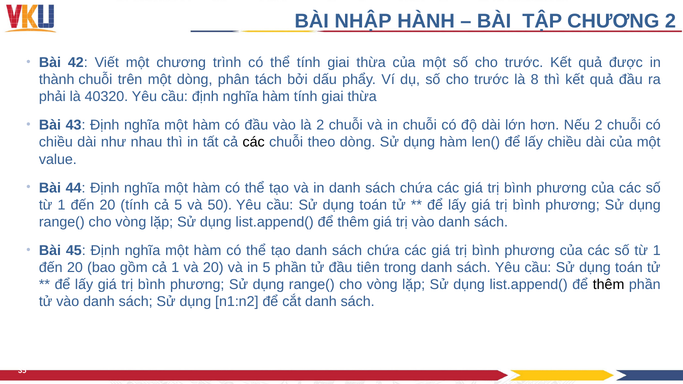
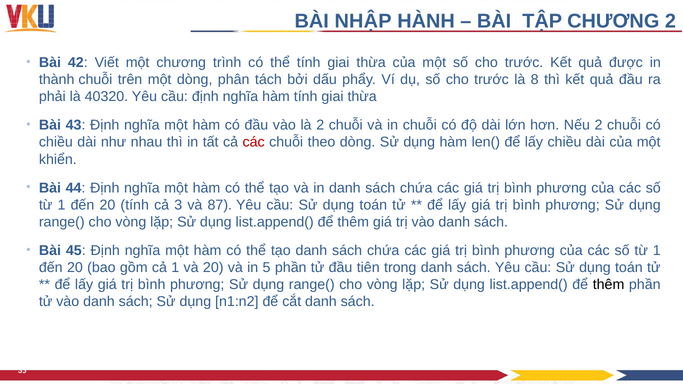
các at (254, 142) colour: black -> red
value: value -> khiển
cả 5: 5 -> 3
50: 50 -> 87
